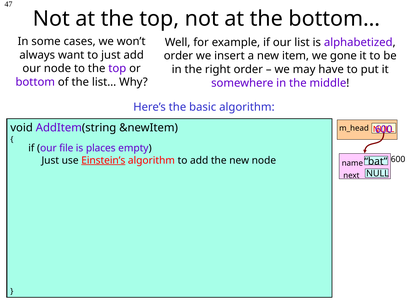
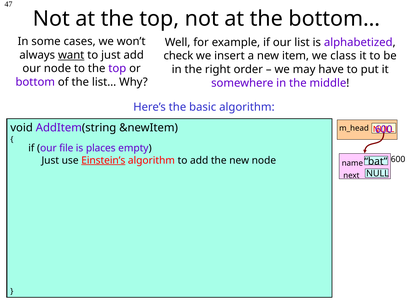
want underline: none -> present
order at (178, 56): order -> check
gone: gone -> class
